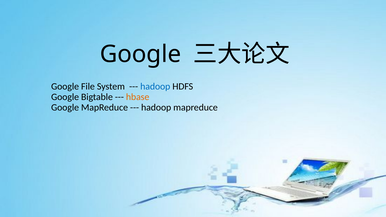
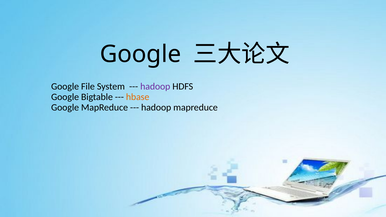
hadoop at (155, 87) colour: blue -> purple
